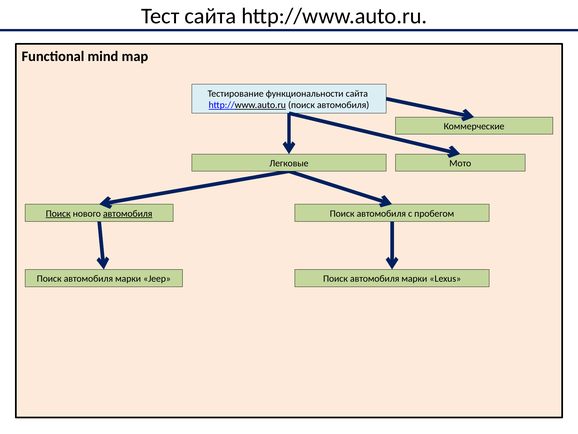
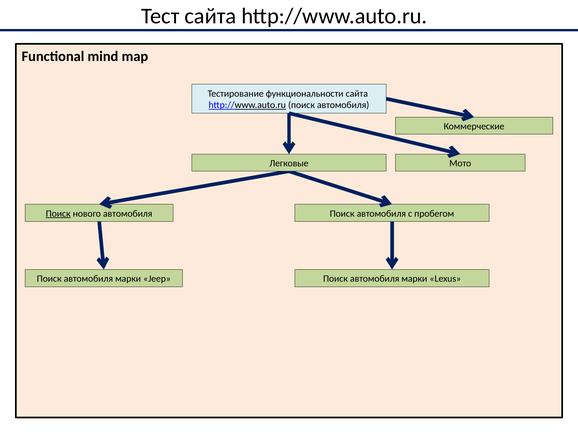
автомобиля at (128, 213) underline: present -> none
